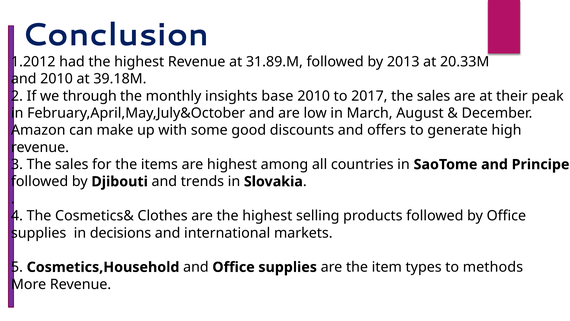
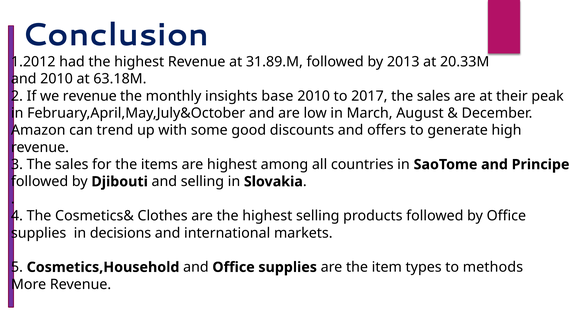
39.18M: 39.18M -> 63.18M
we through: through -> revenue
make: make -> trend
and trends: trends -> selling
